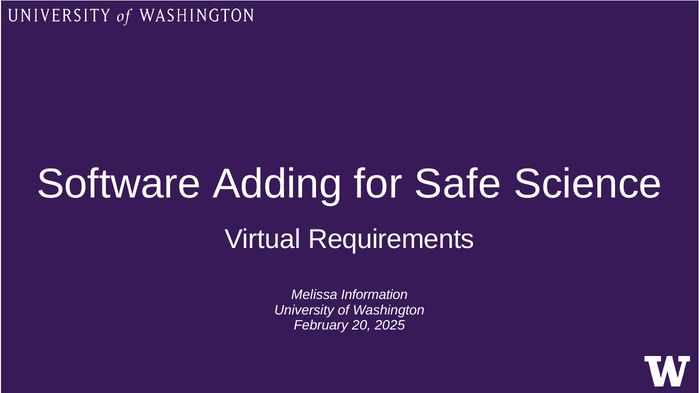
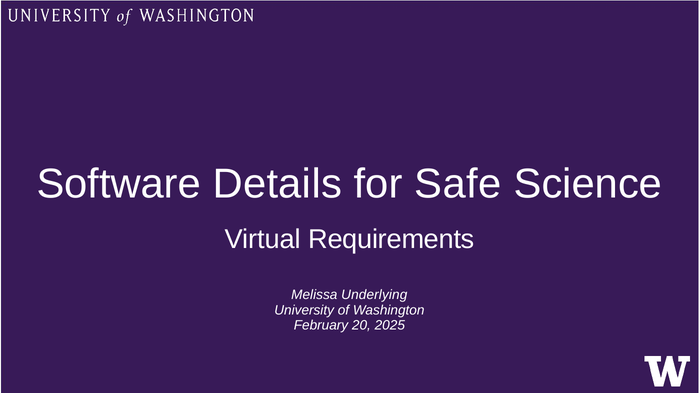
Adding: Adding -> Details
Information: Information -> Underlying
